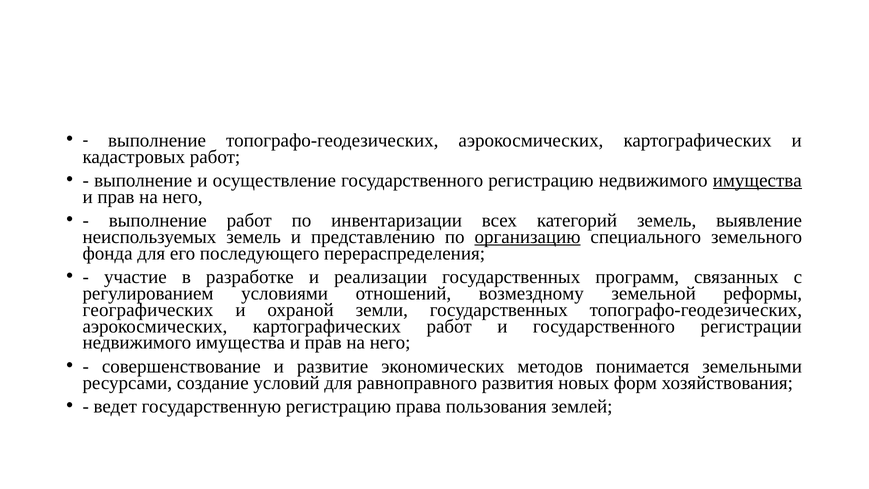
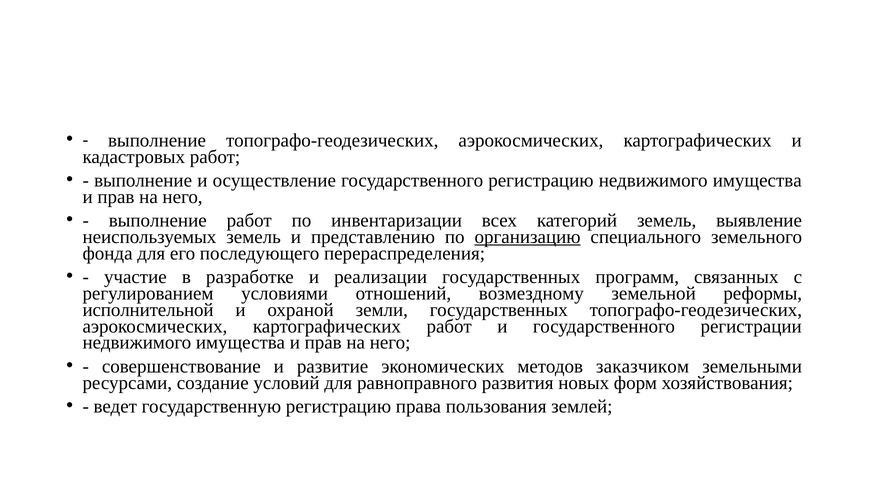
имущества at (757, 180) underline: present -> none
географических: географических -> исполнительной
понимается: понимается -> заказчиком
